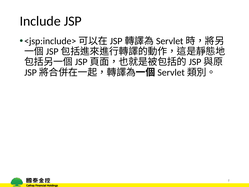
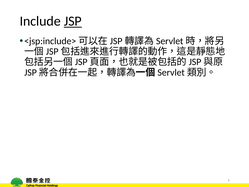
JSP underline: none -> present
